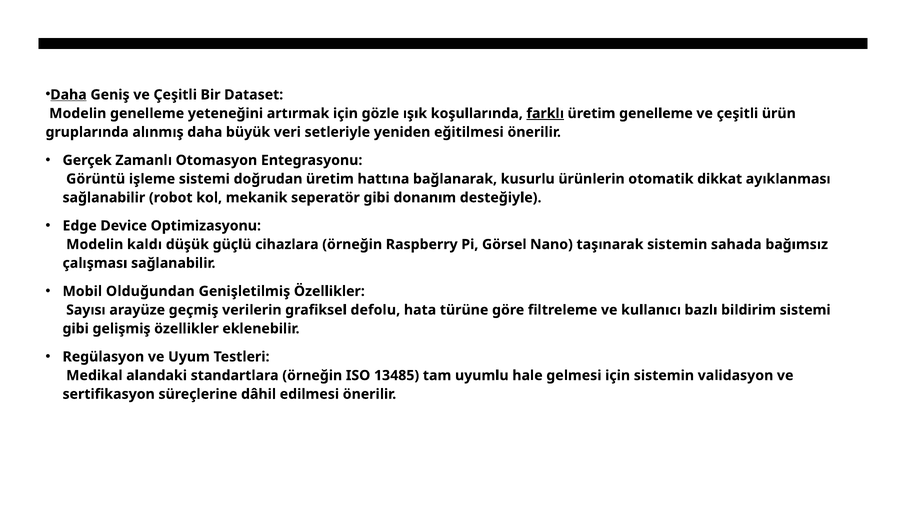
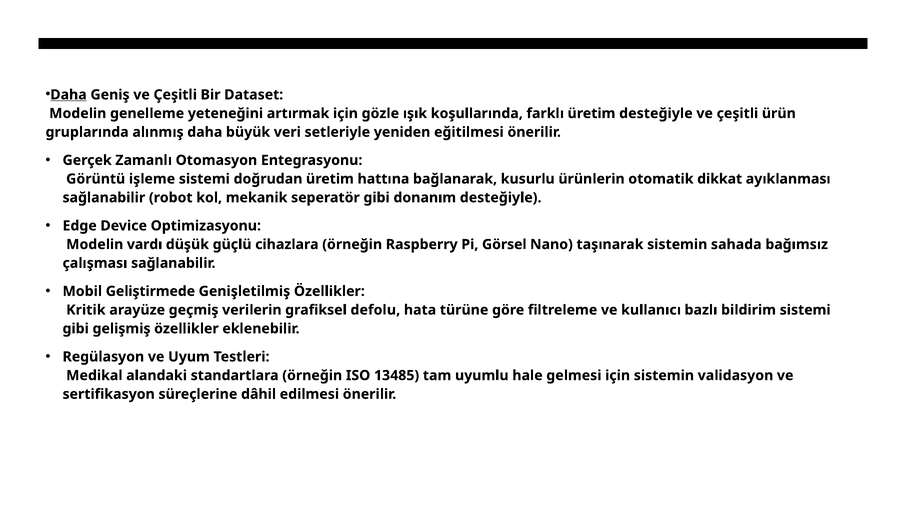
farklı underline: present -> none
üretim genelleme: genelleme -> desteğiyle
kaldı: kaldı -> vardı
Olduğundan: Olduğundan -> Geliştirmede
Sayısı: Sayısı -> Kritik
